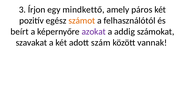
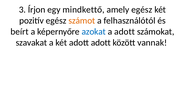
amely páros: páros -> egész
azokat colour: purple -> blue
a addig: addig -> adott
adott szám: szám -> adott
